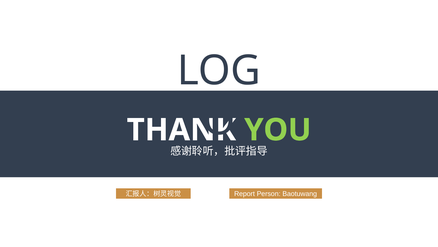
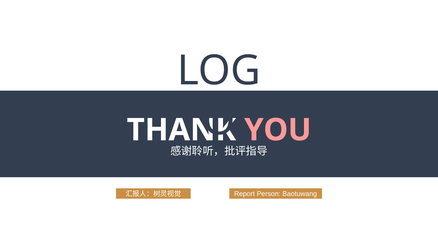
YOU colour: light green -> pink
